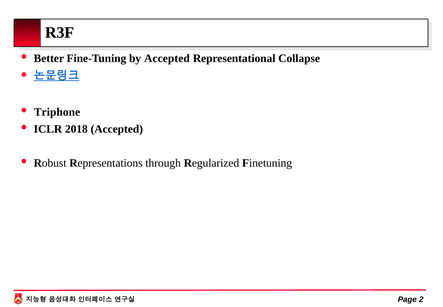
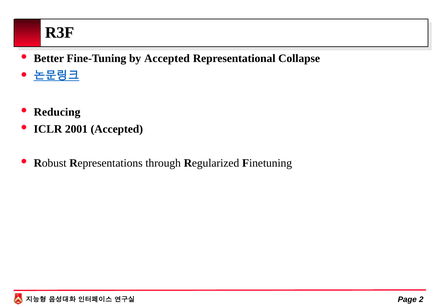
Triphone: Triphone -> Reducing
2018: 2018 -> 2001
